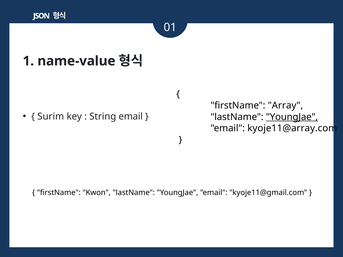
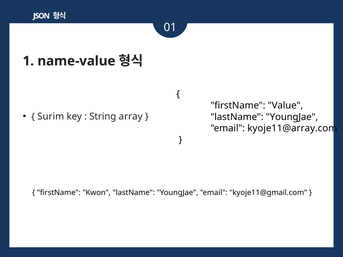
Array: Array -> Value
String email: email -> array
YoungJae at (292, 117) underline: present -> none
